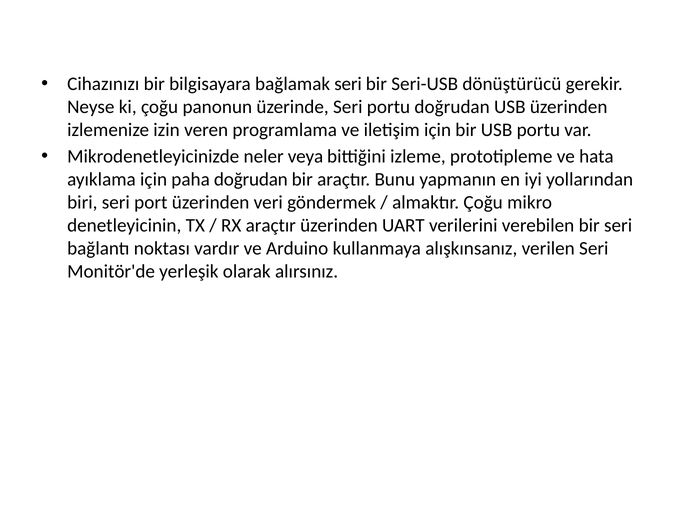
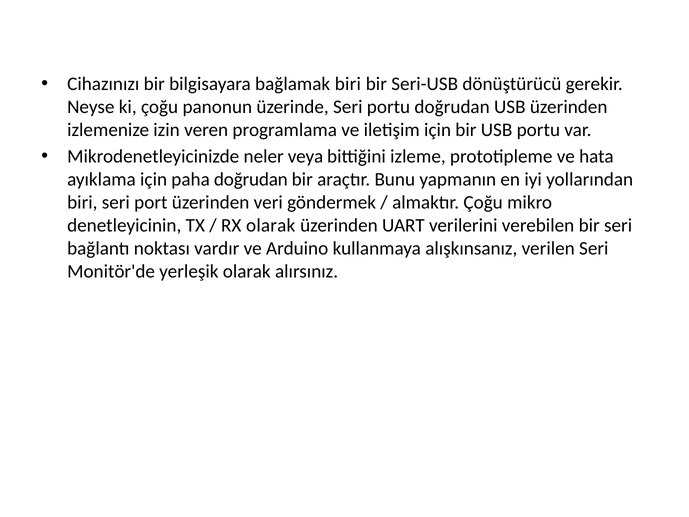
bağlamak seri: seri -> biri
RX araçtır: araçtır -> olarak
